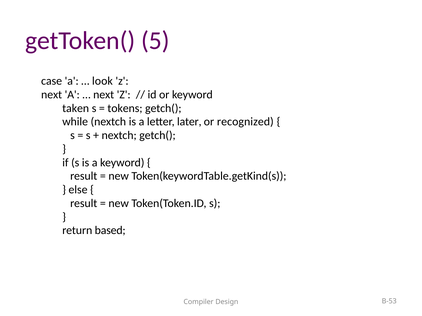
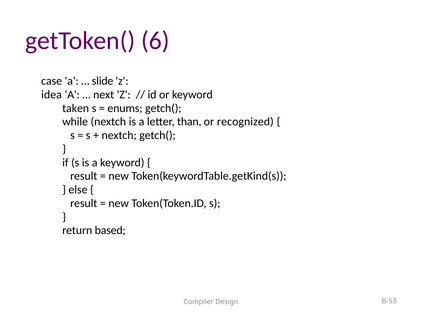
5: 5 -> 6
look: look -> slide
next at (52, 95): next -> idea
tokens: tokens -> enums
later: later -> than
